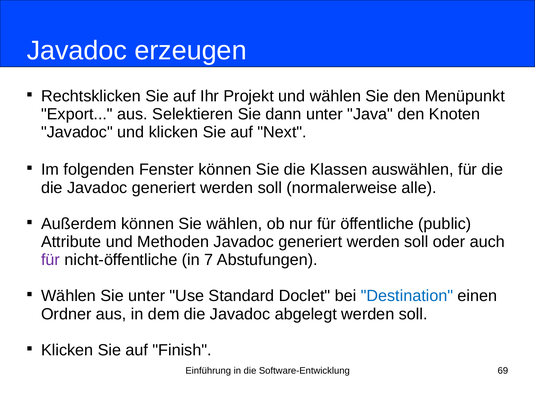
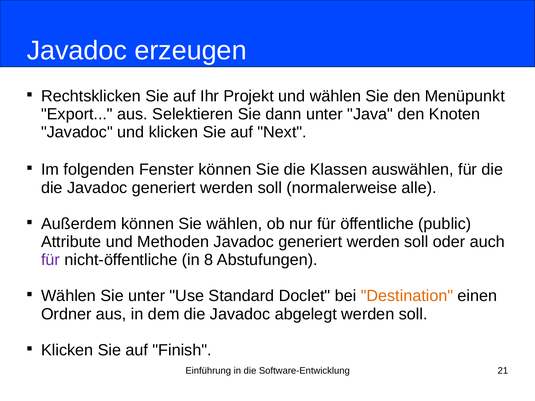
7: 7 -> 8
Destination colour: blue -> orange
69: 69 -> 21
